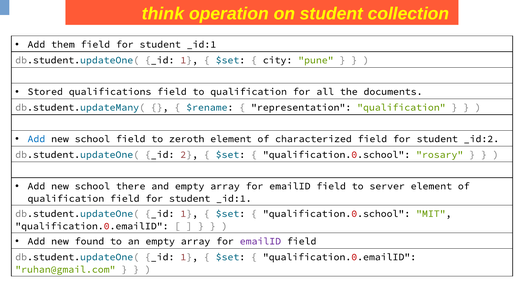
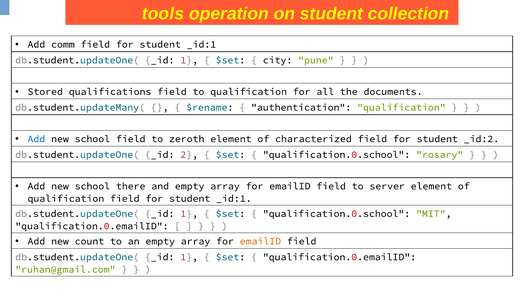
think: think -> tools
them: them -> comm
representation: representation -> authentication
found: found -> count
emailID at (260, 241) colour: purple -> orange
